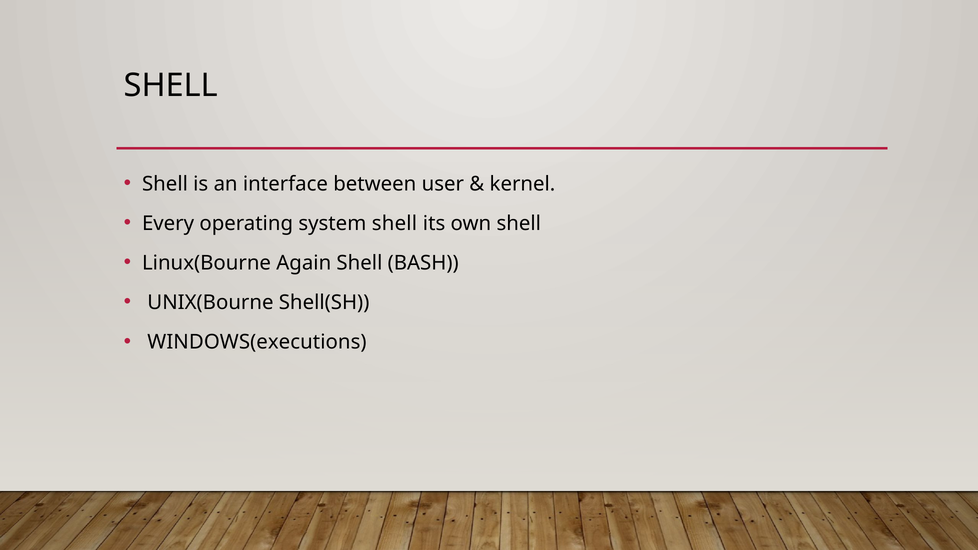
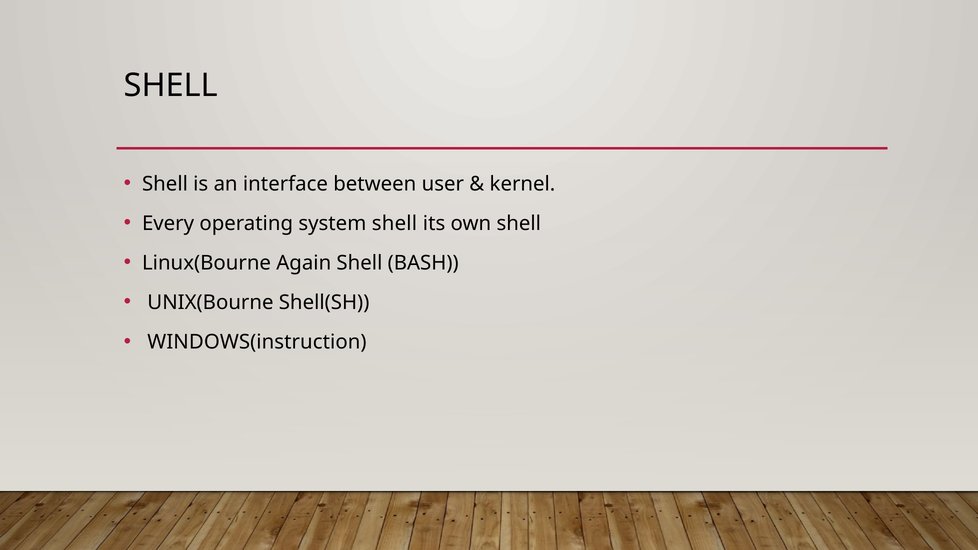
WINDOWS(executions: WINDOWS(executions -> WINDOWS(instruction
